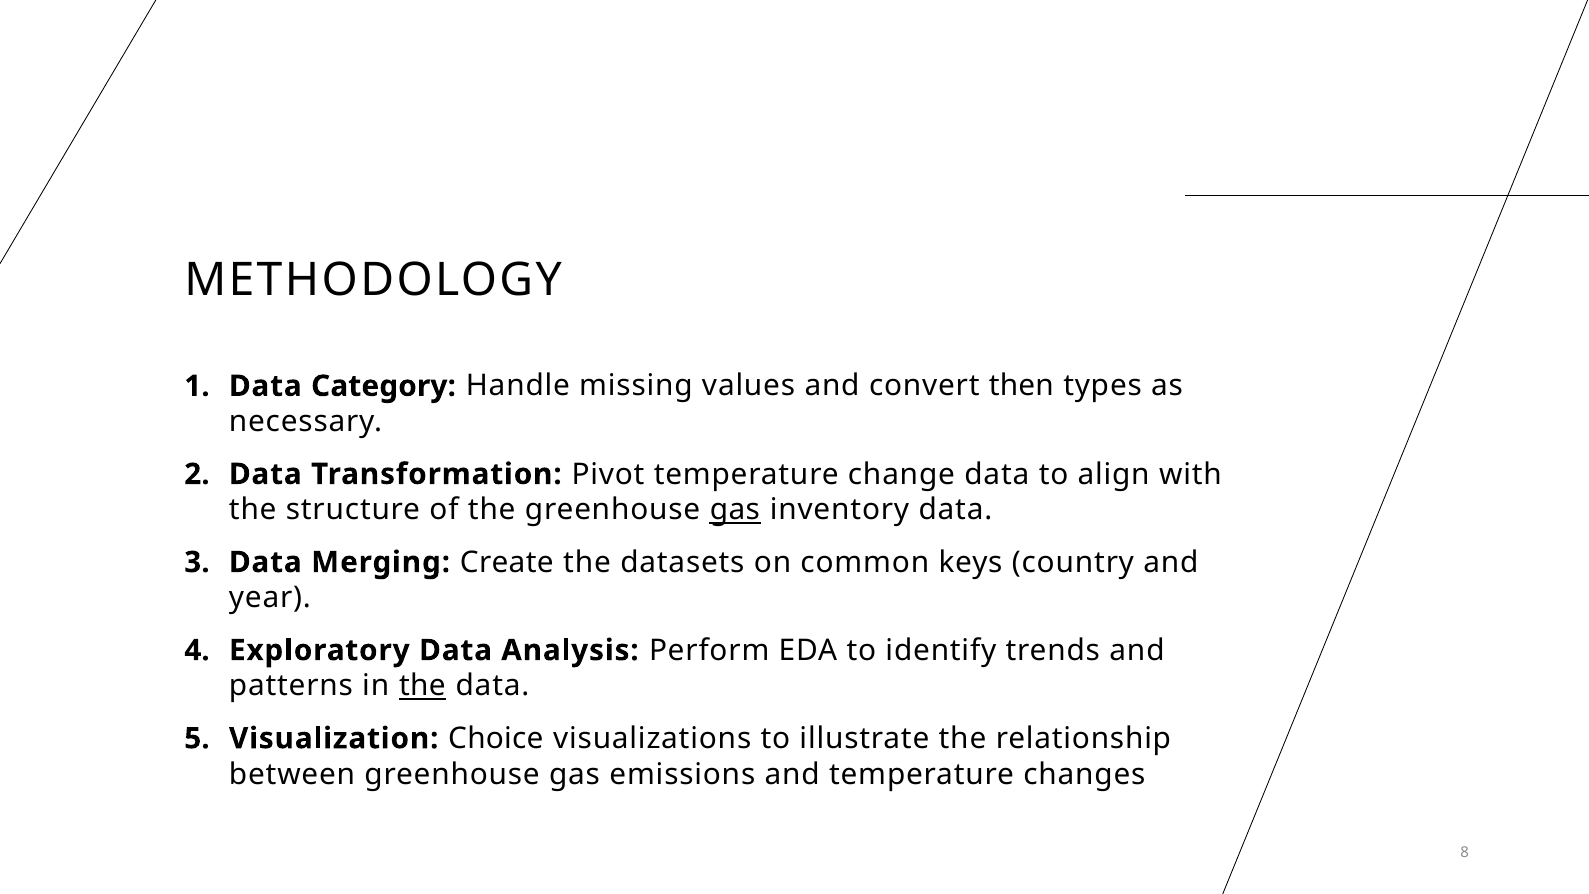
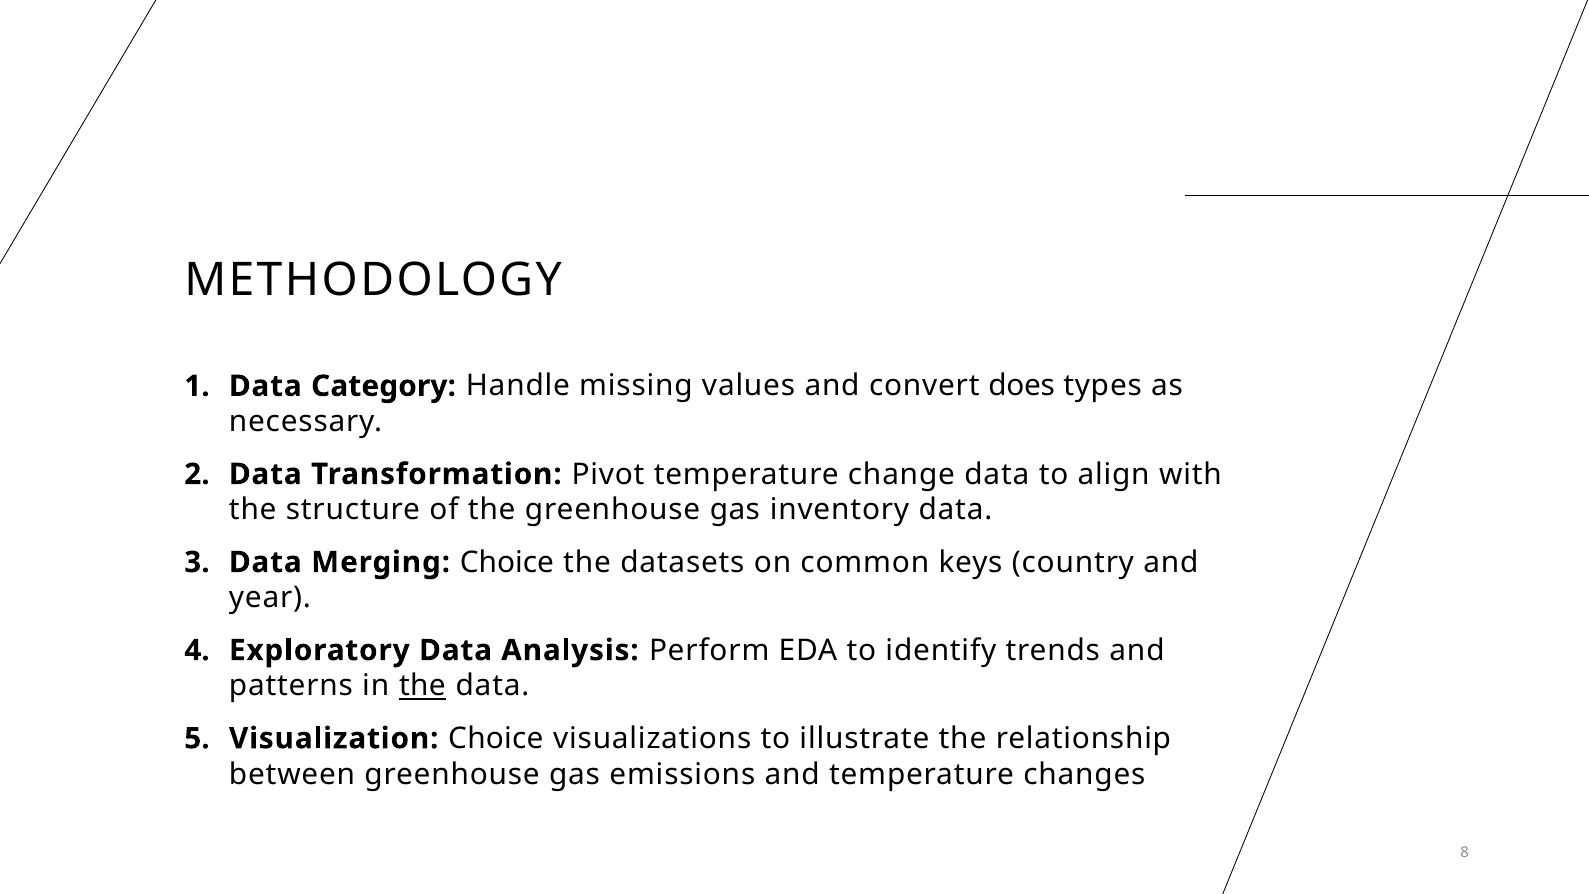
then: then -> does
gas at (735, 510) underline: present -> none
Merging Create: Create -> Choice
